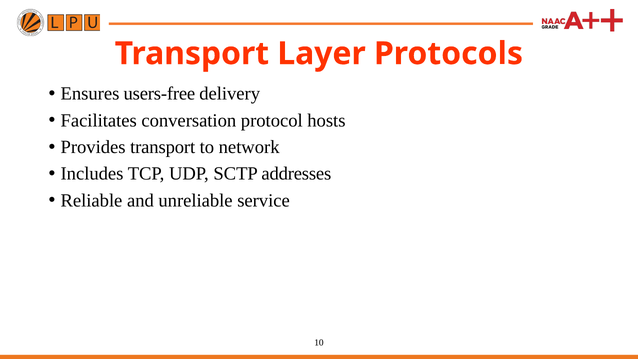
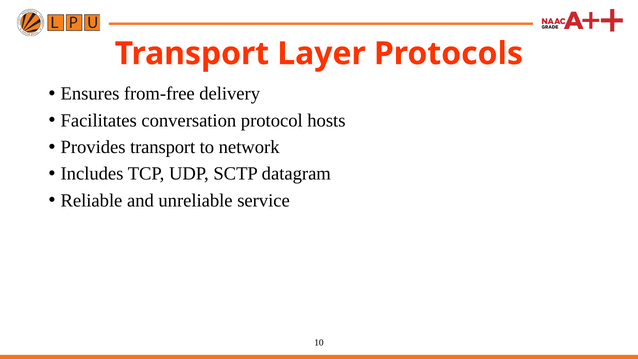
users-free: users-free -> from-free
addresses: addresses -> datagram
